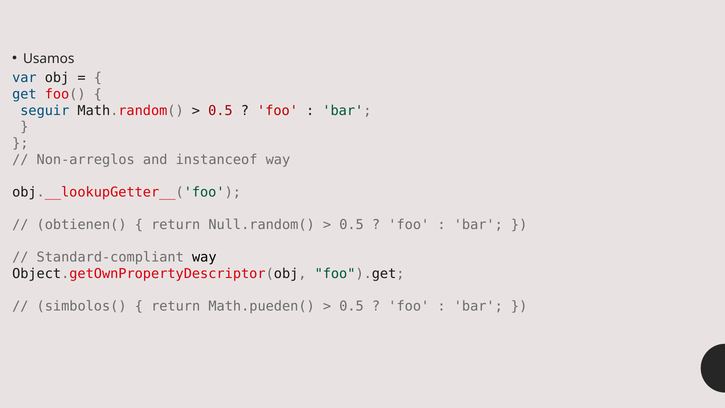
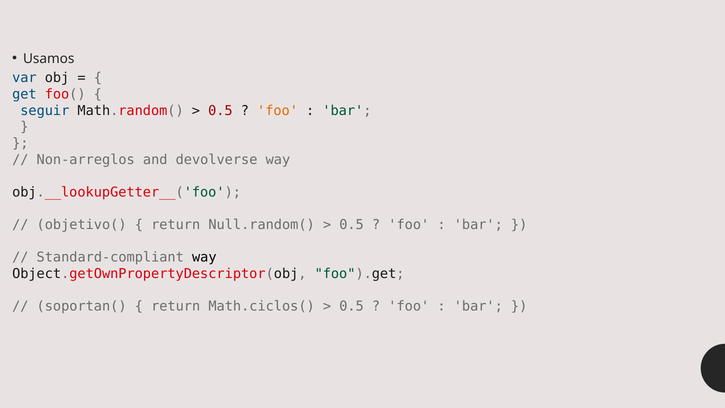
foo at (278, 111) colour: red -> orange
instanceof: instanceof -> devolverse
obtienen(: obtienen( -> objetivo(
simbolos(: simbolos( -> soportan(
Math.pueden(: Math.pueden( -> Math.ciclos(
